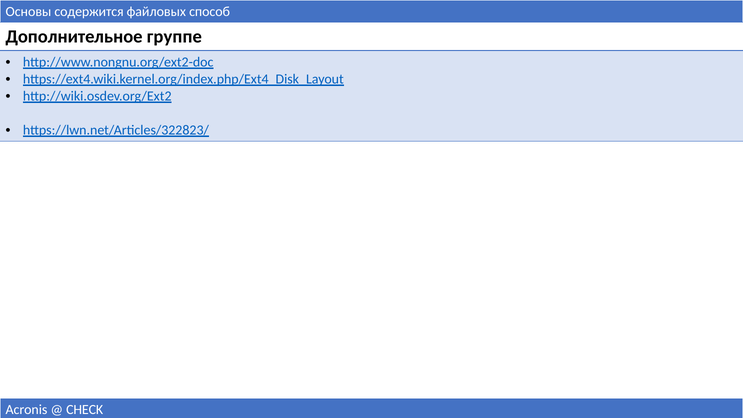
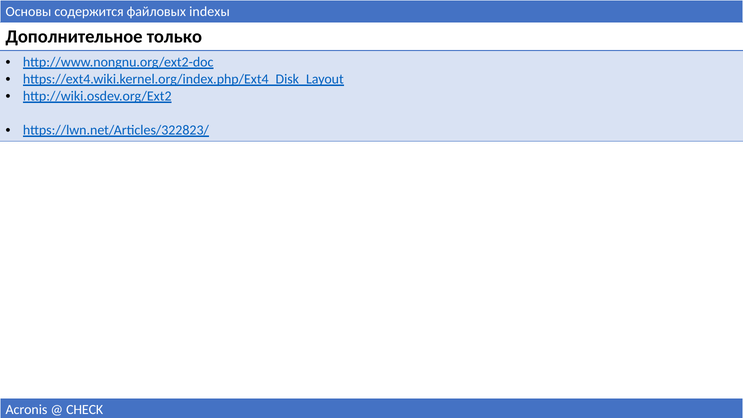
способ: способ -> indexы
группе: группе -> только
